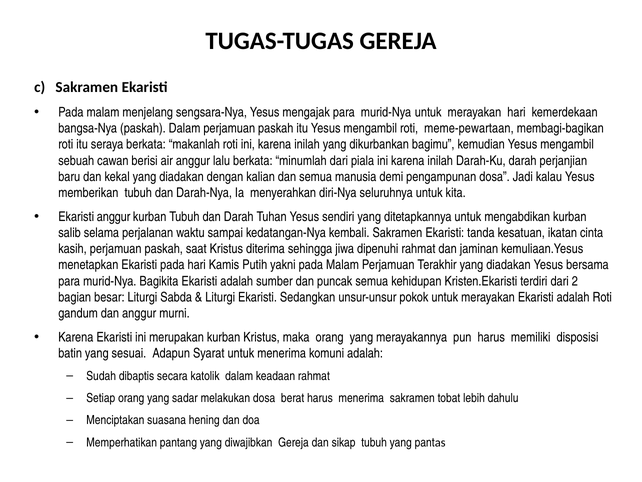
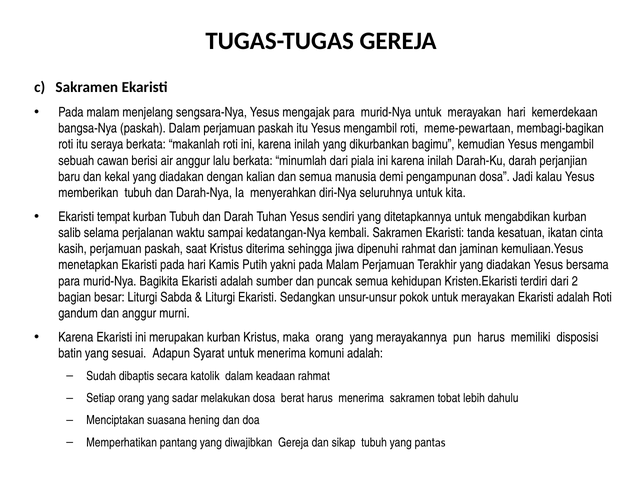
Ekaristi anggur: anggur -> tempat
